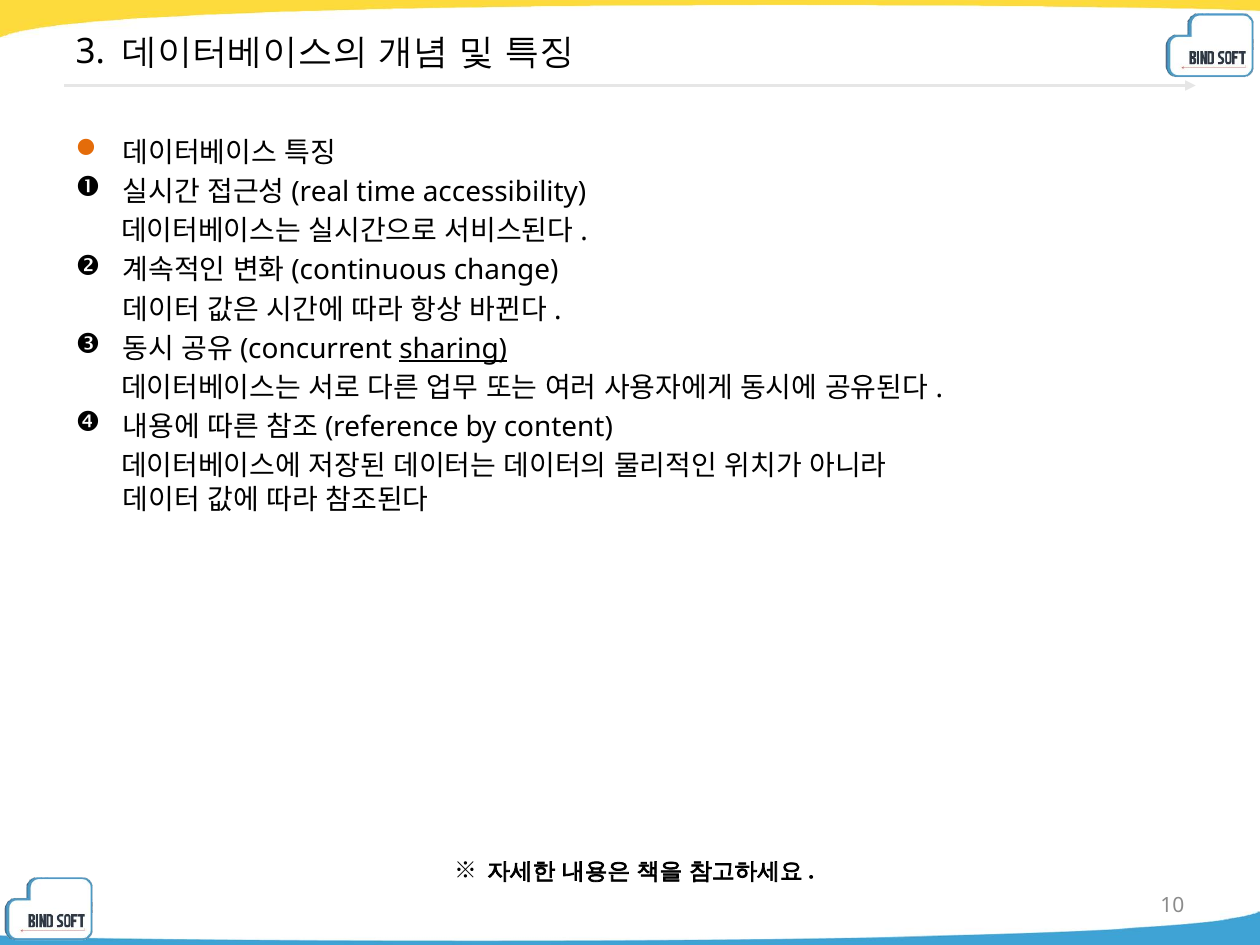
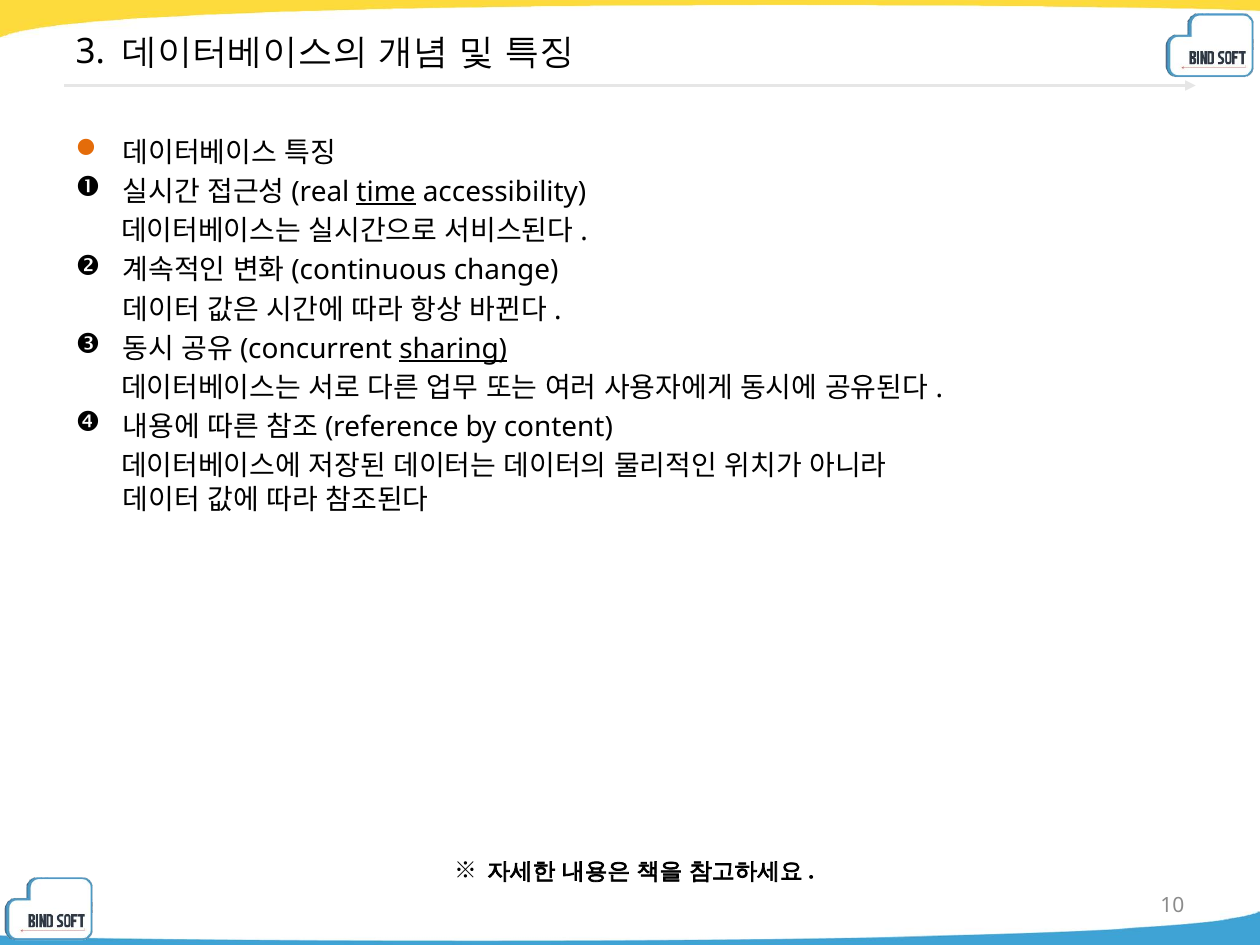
time underline: none -> present
